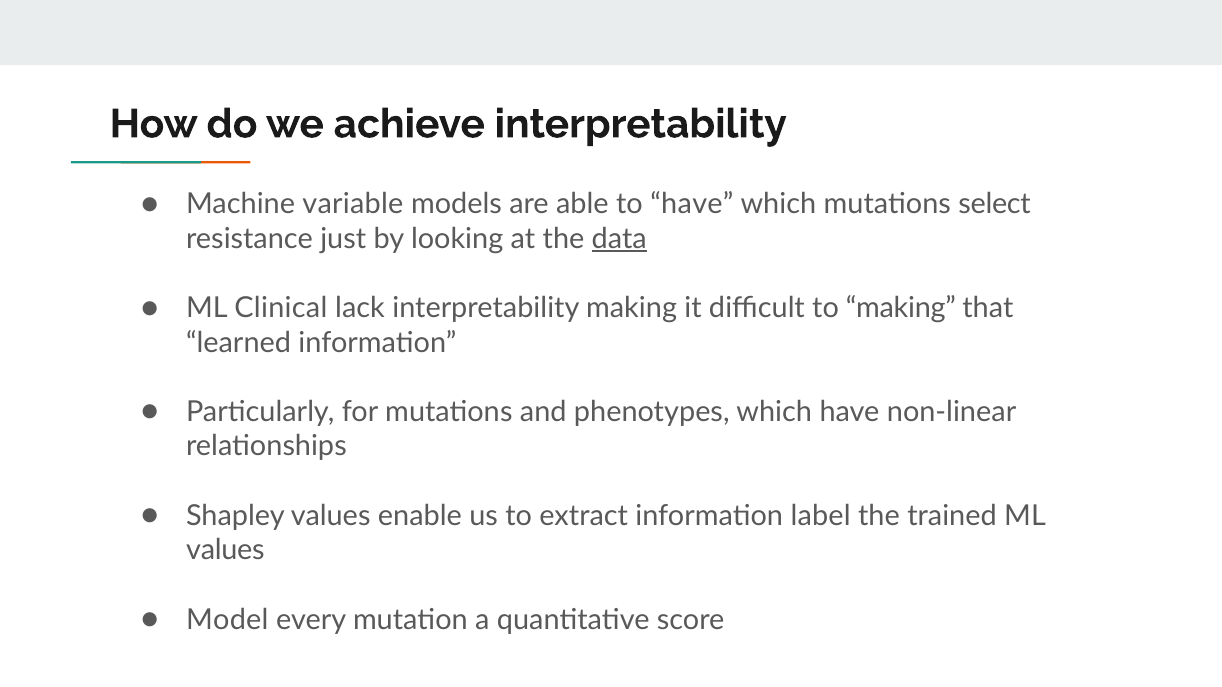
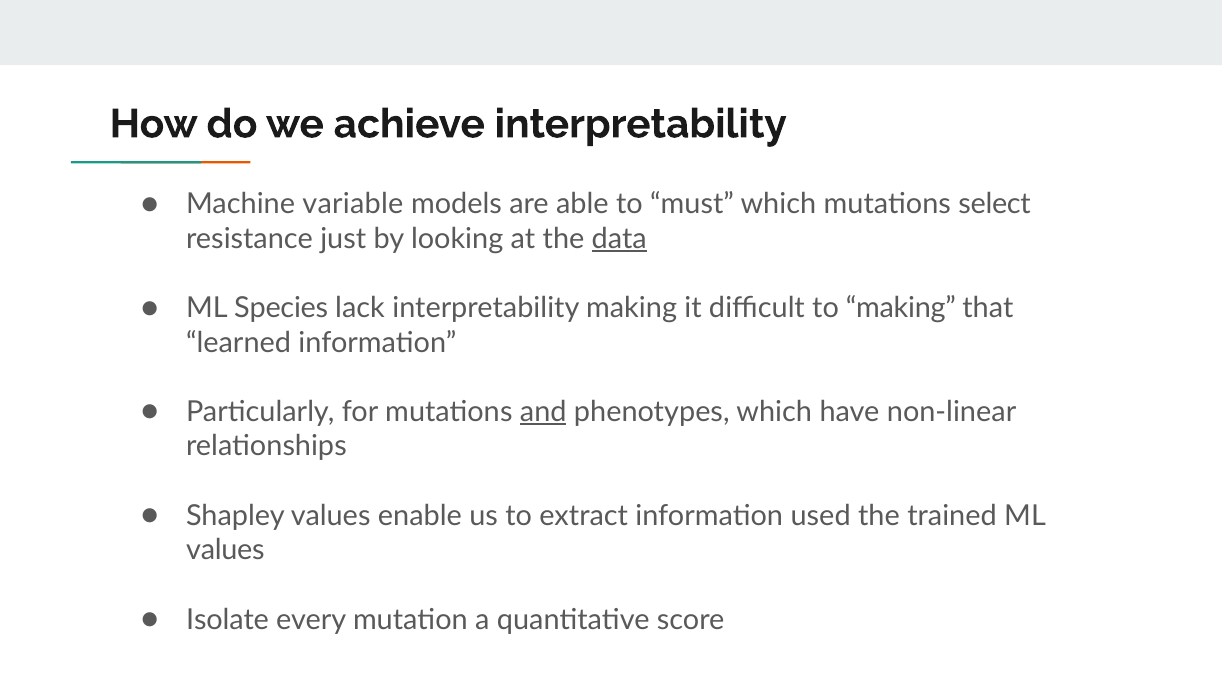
to have: have -> must
Clinical: Clinical -> Species
and underline: none -> present
label: label -> used
Model: Model -> Isolate
